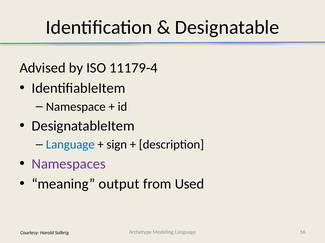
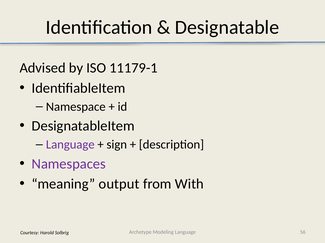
11179-4: 11179-4 -> 11179-1
Language at (70, 145) colour: blue -> purple
Used: Used -> With
